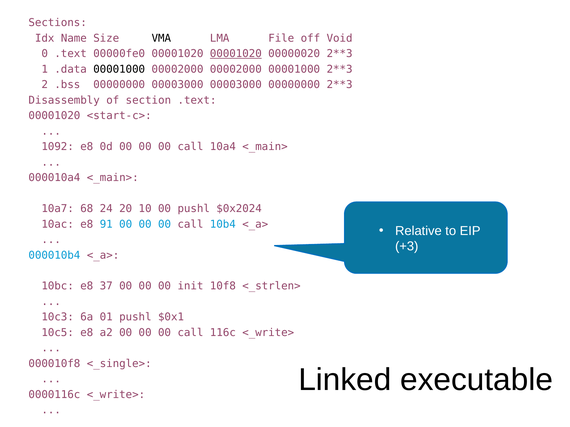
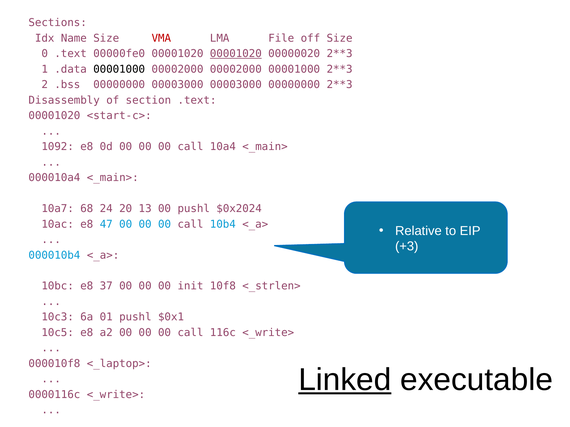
VMA colour: black -> red
off Void: Void -> Size
10: 10 -> 13
91: 91 -> 47
<_single>: <_single> -> <_laptop>
Linked underline: none -> present
